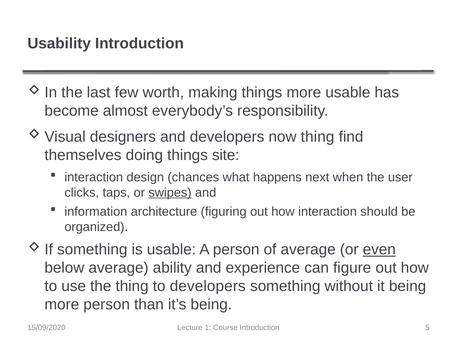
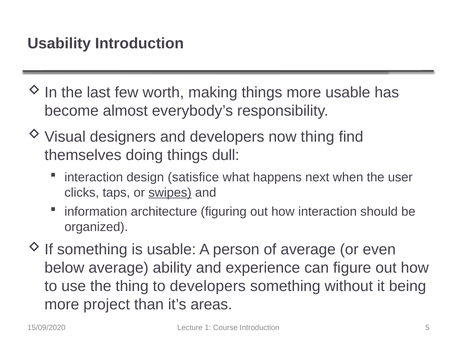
site: site -> dull
chances: chances -> satisfice
even underline: present -> none
more person: person -> project
it’s being: being -> areas
